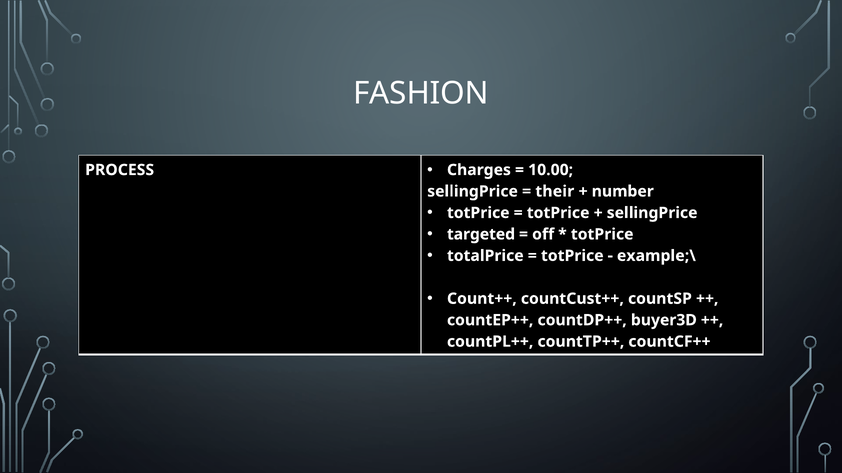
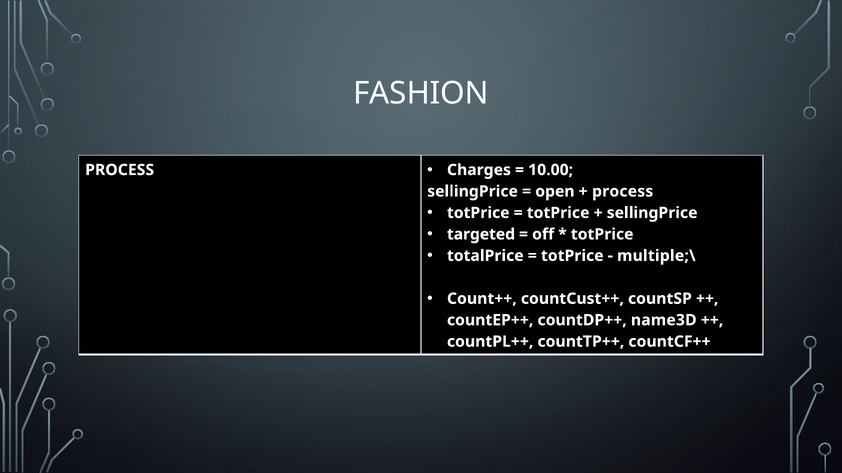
their: their -> open
number at (623, 192): number -> process
example;\: example;\ -> multiple;\
buyer3D: buyer3D -> name3D
